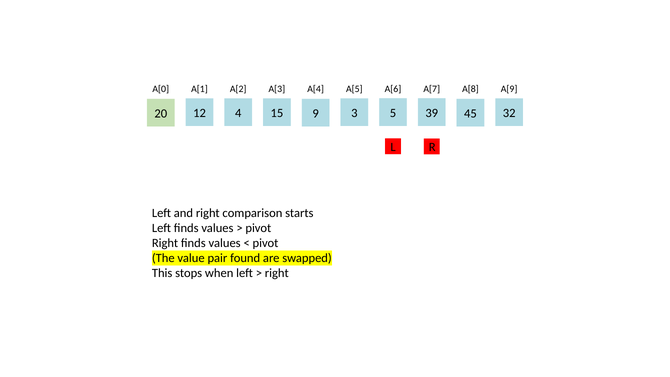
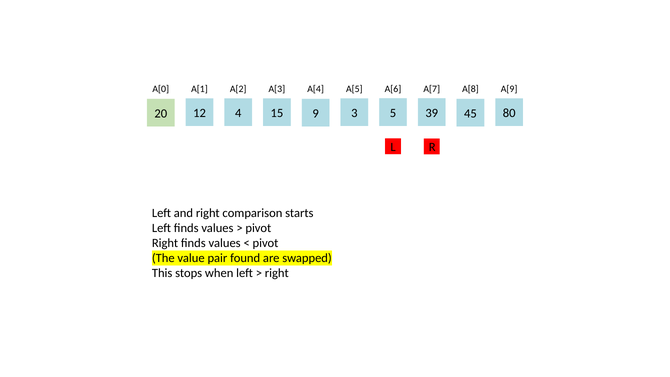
32: 32 -> 80
